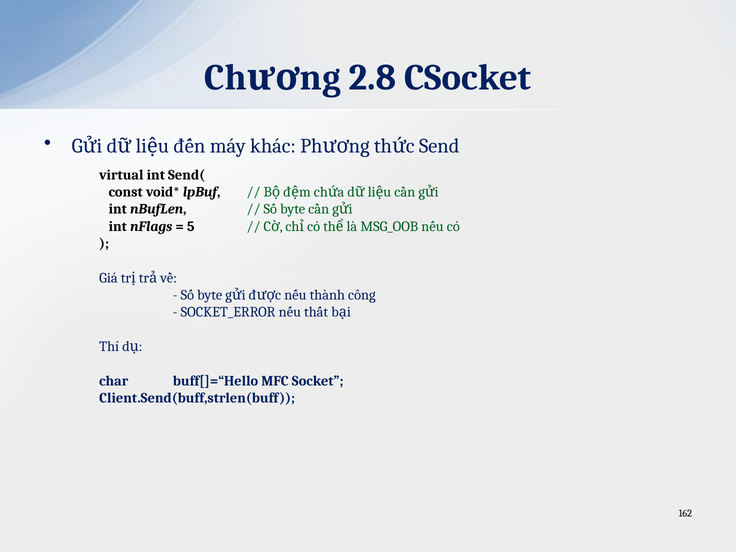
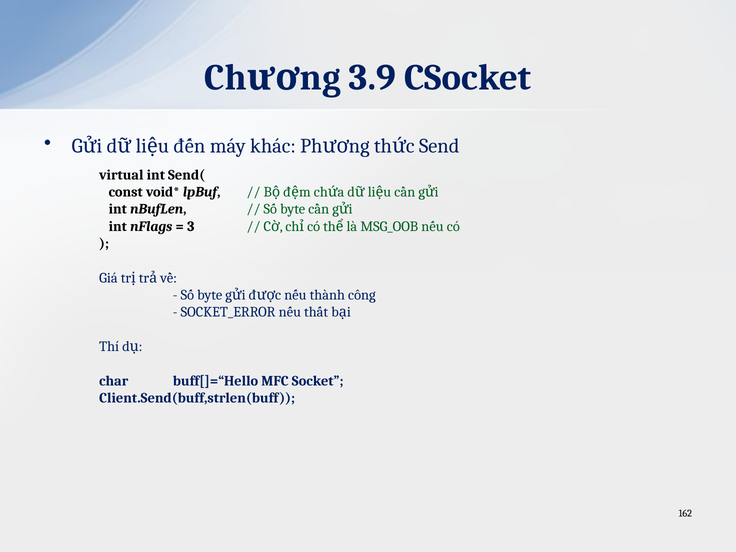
2.8: 2.8 -> 3.9
5: 5 -> 3
